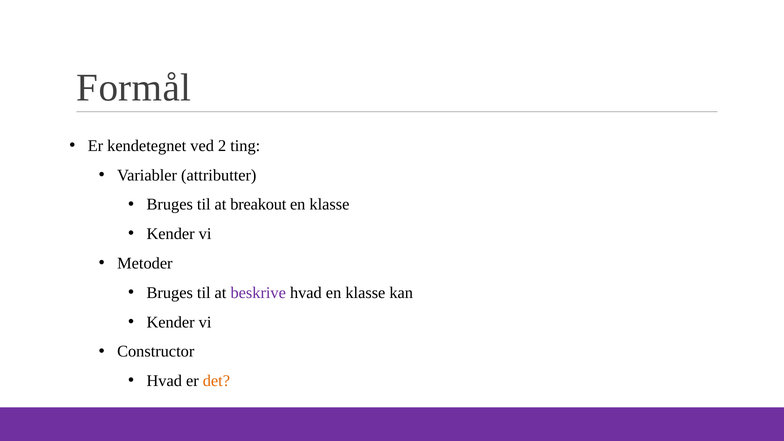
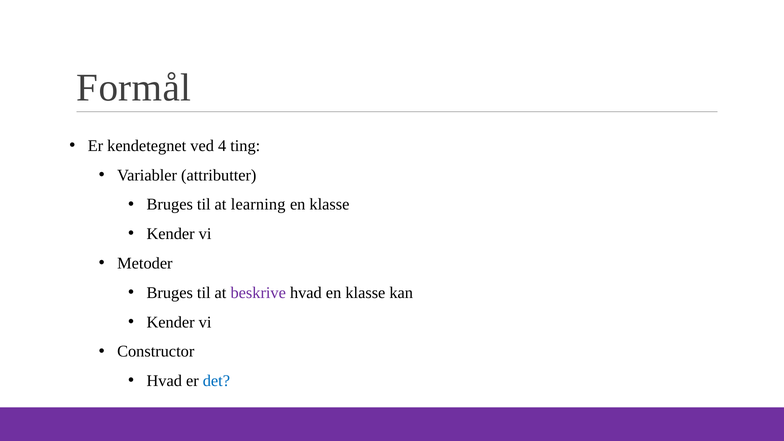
2: 2 -> 4
breakout: breakout -> learning
det colour: orange -> blue
